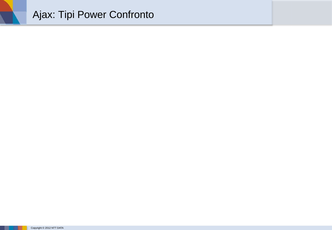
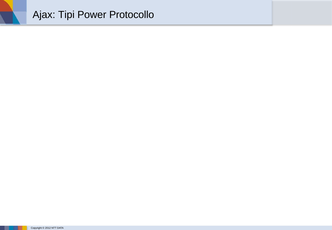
Confronto: Confronto -> Protocollo
